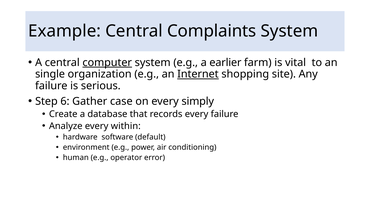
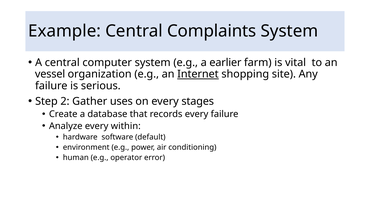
computer underline: present -> none
single: single -> vessel
6: 6 -> 2
case: case -> uses
simply: simply -> stages
